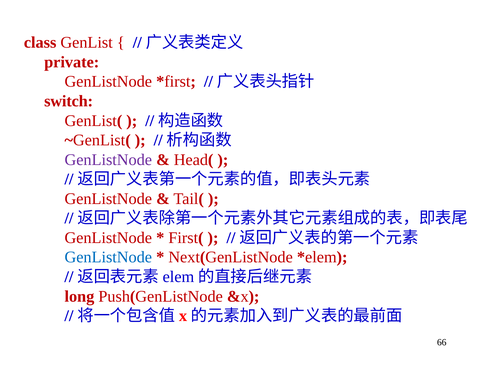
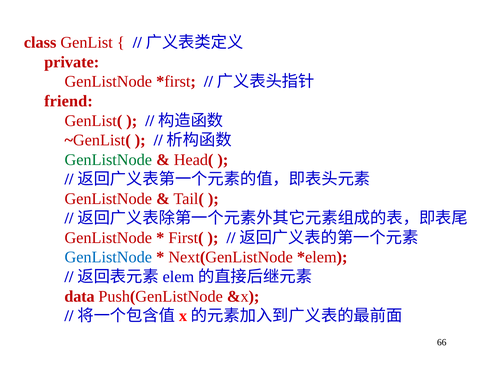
switch: switch -> friend
GenListNode at (108, 160) colour: purple -> green
long: long -> data
